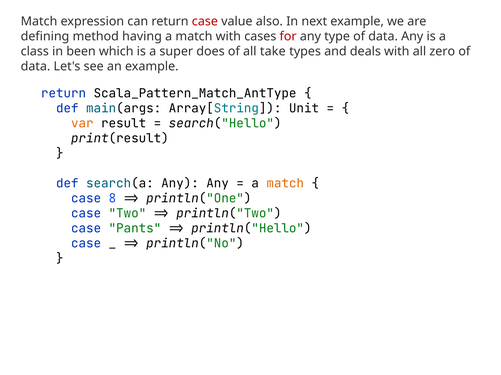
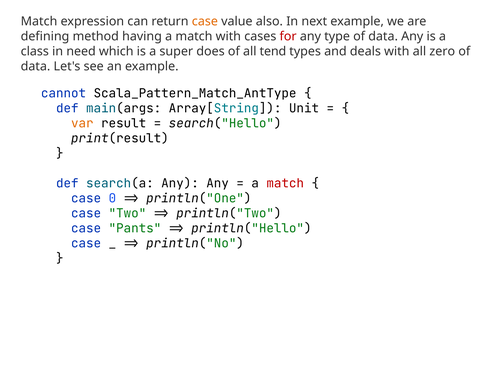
case at (205, 21) colour: red -> orange
been: been -> need
take: take -> tend
return at (64, 94): return -> cannot
match at (285, 184) colour: orange -> red
8: 8 -> 0
